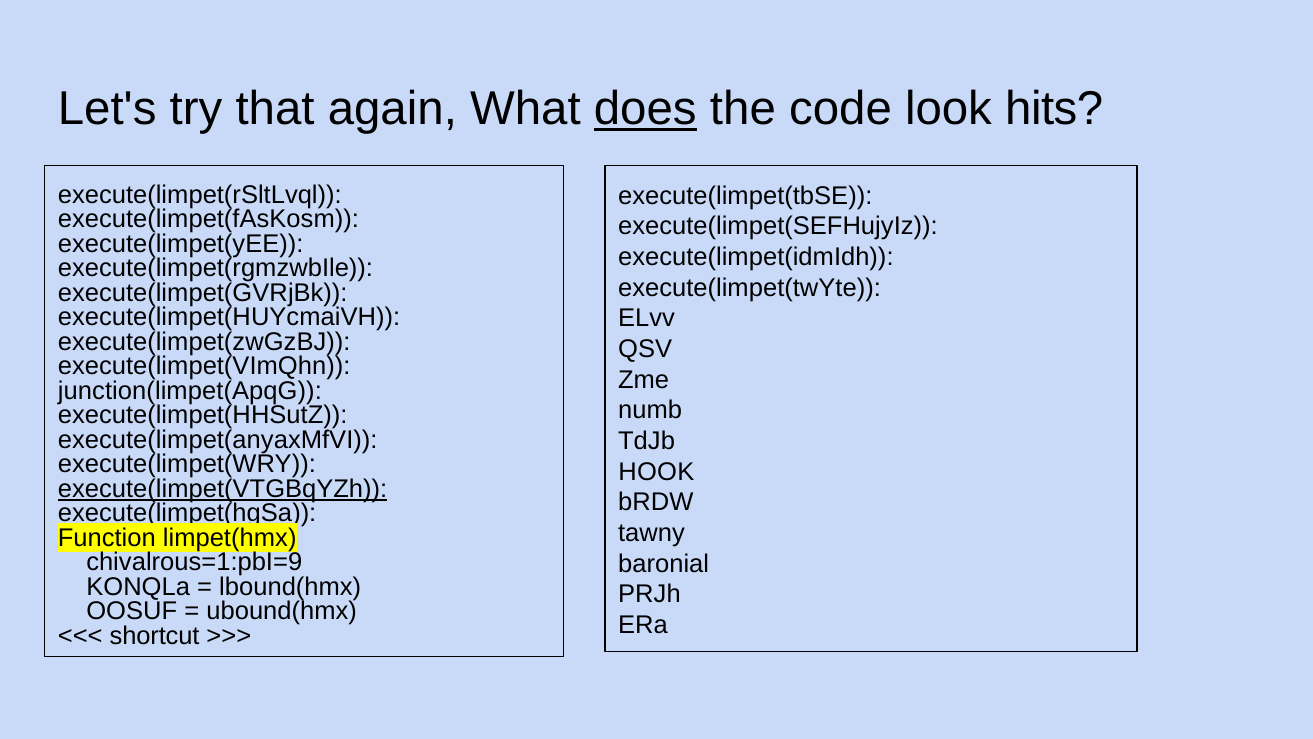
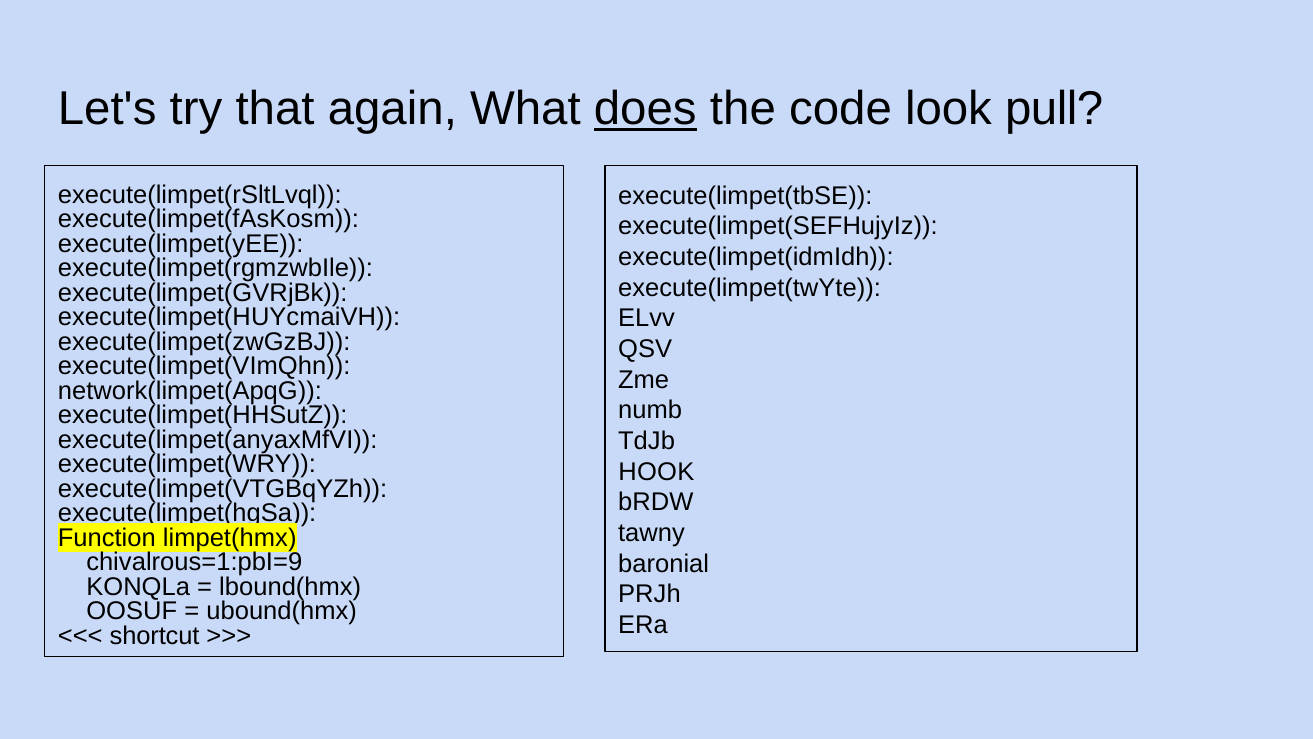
hits: hits -> pull
junction(limpet(ApqG: junction(limpet(ApqG -> network(limpet(ApqG
execute(limpet(VTGBqYZh underline: present -> none
